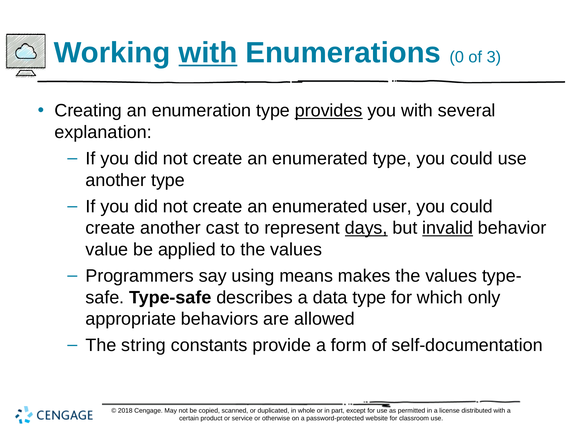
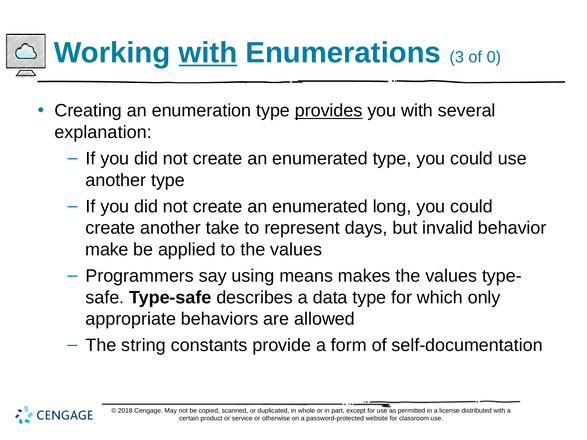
0: 0 -> 3
3: 3 -> 0
user: user -> long
cast: cast -> take
days underline: present -> none
invalid underline: present -> none
value: value -> make
